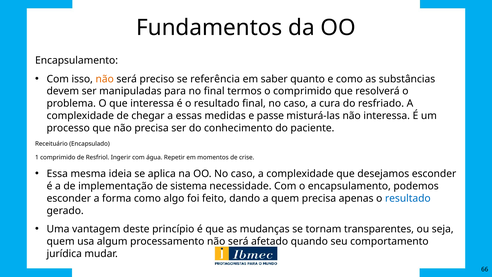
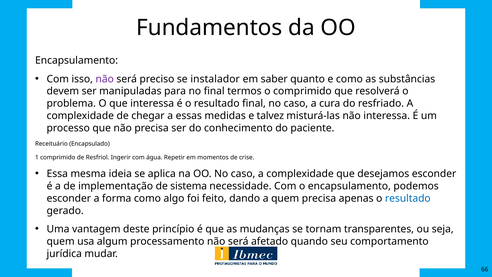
não at (105, 79) colour: orange -> purple
referência: referência -> instalador
passe: passe -> talvez
